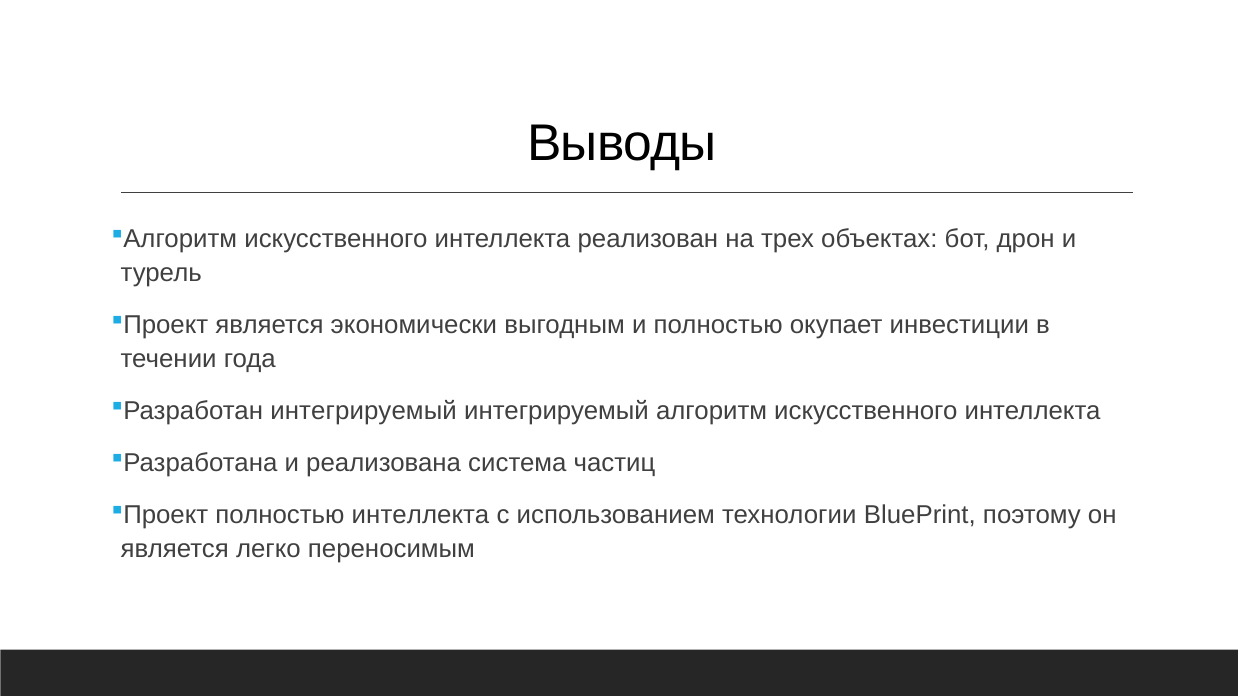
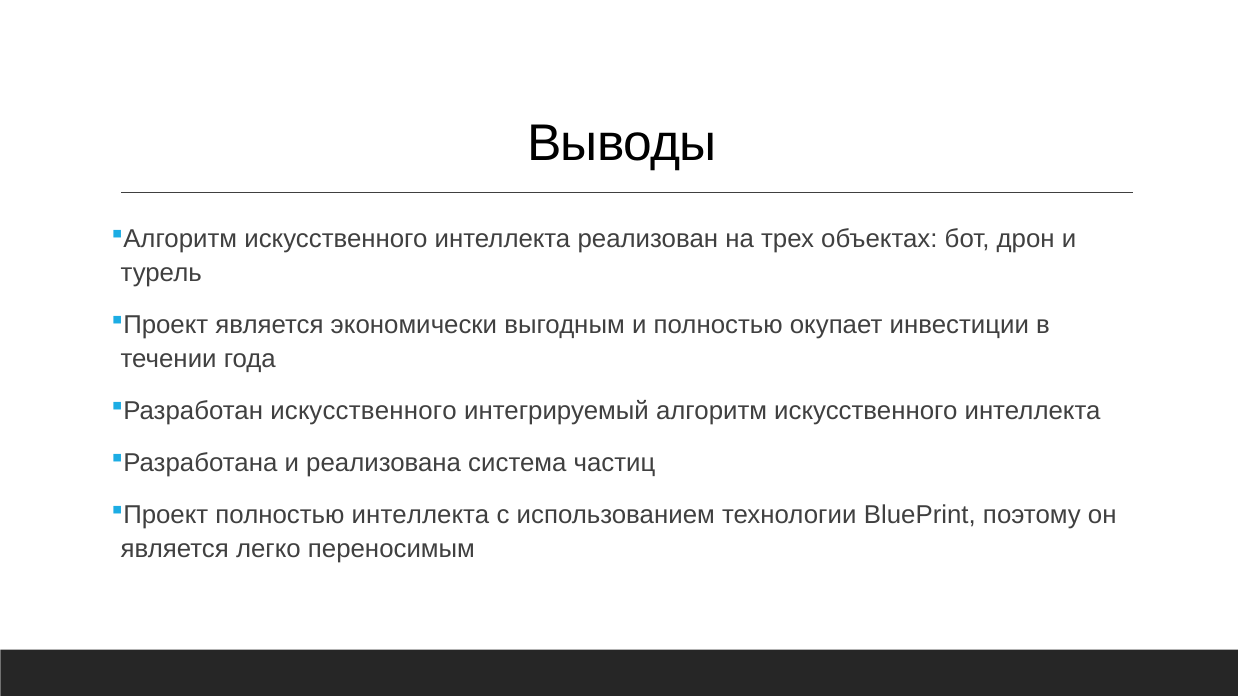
интегрируемый at (364, 411): интегрируемый -> искусственного
